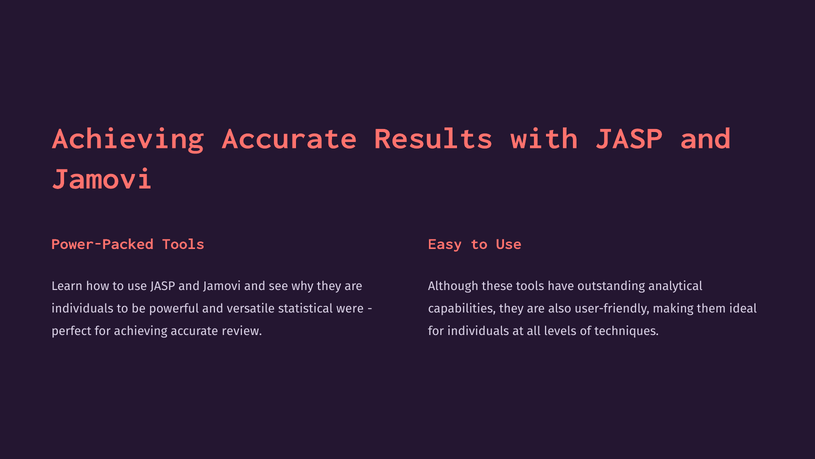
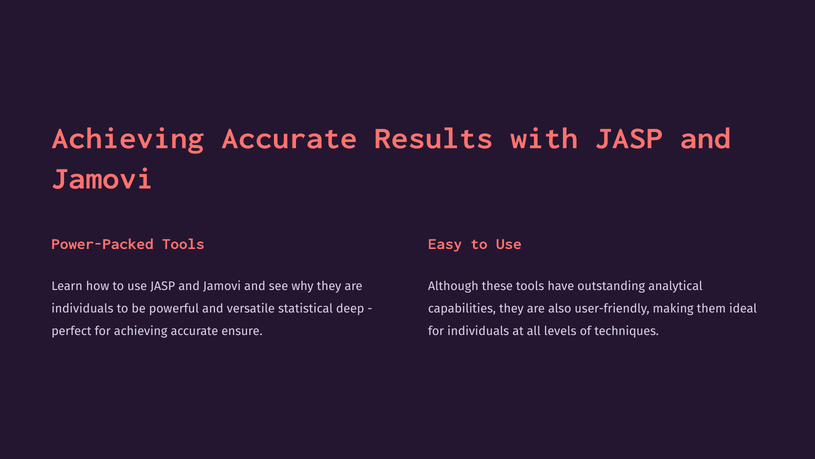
were: were -> deep
review: review -> ensure
